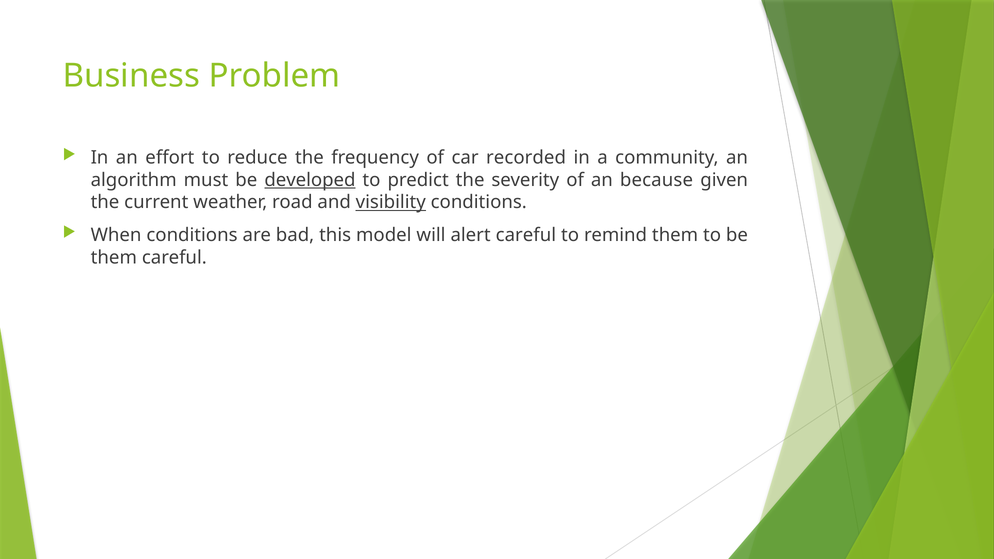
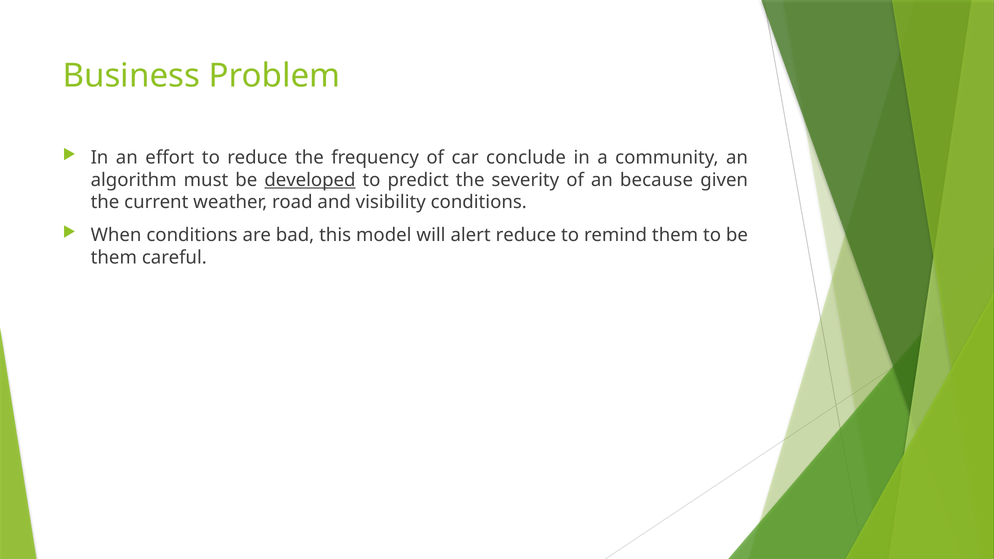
recorded: recorded -> conclude
visibility underline: present -> none
alert careful: careful -> reduce
